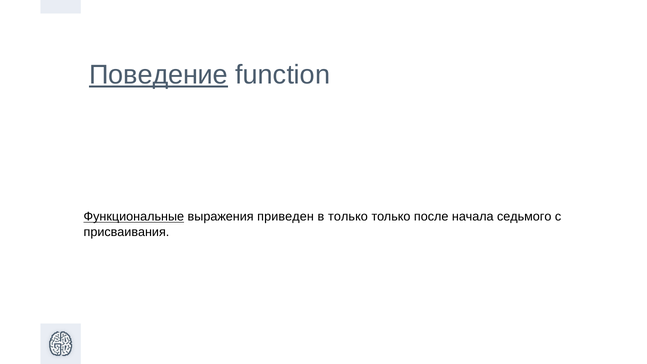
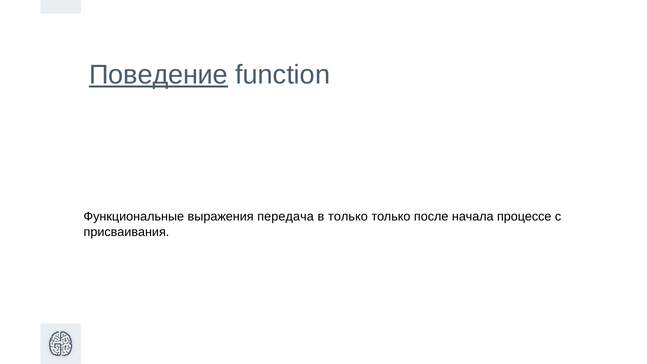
Функциональные underline: present -> none
приведен: приведен -> передача
седьмого: седьмого -> процессе
